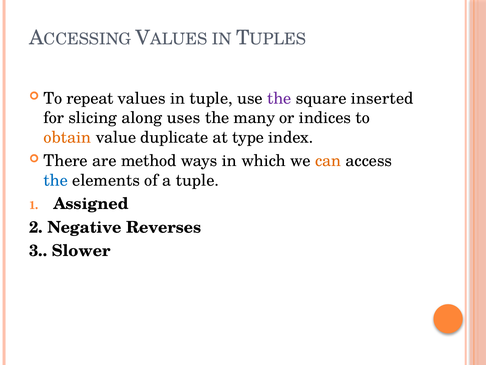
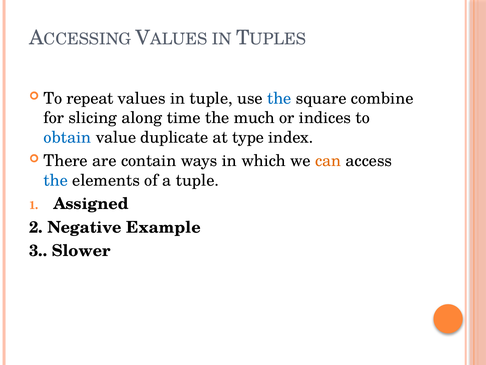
the at (279, 98) colour: purple -> blue
inserted: inserted -> combine
uses: uses -> time
many: many -> much
obtain colour: orange -> blue
method: method -> contain
Reverses: Reverses -> Example
